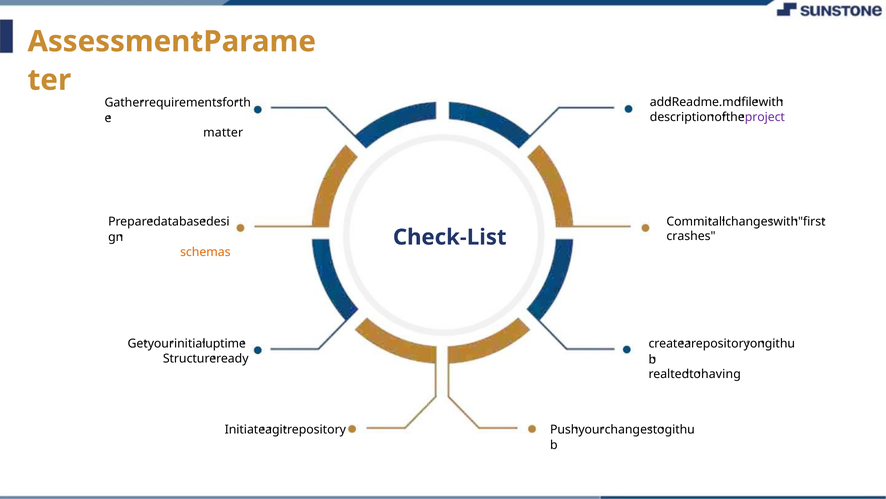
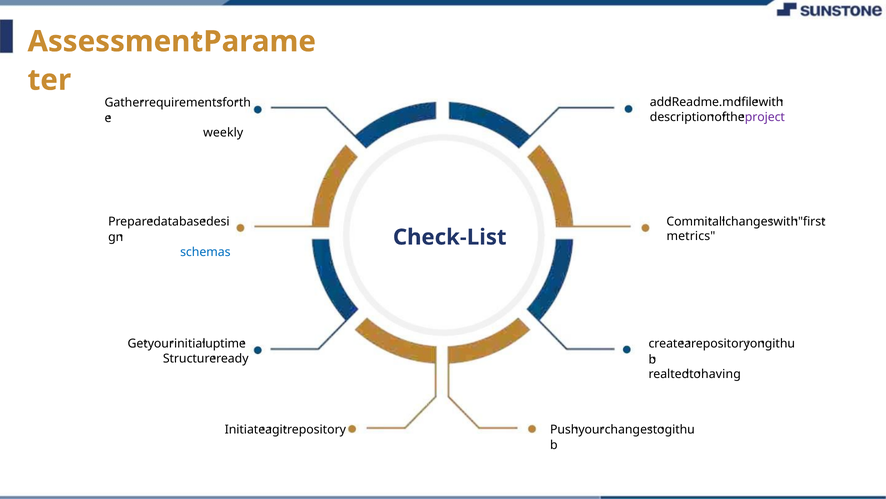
matter: matter -> weekly
crashes: crashes -> metrics
schemas colour: orange -> blue
